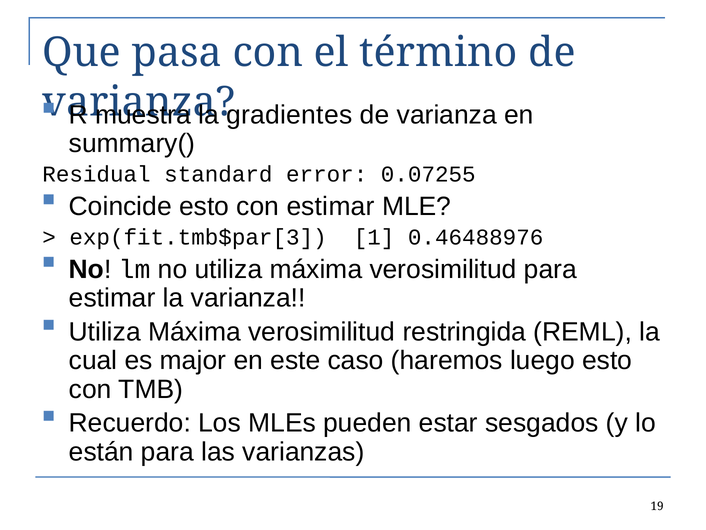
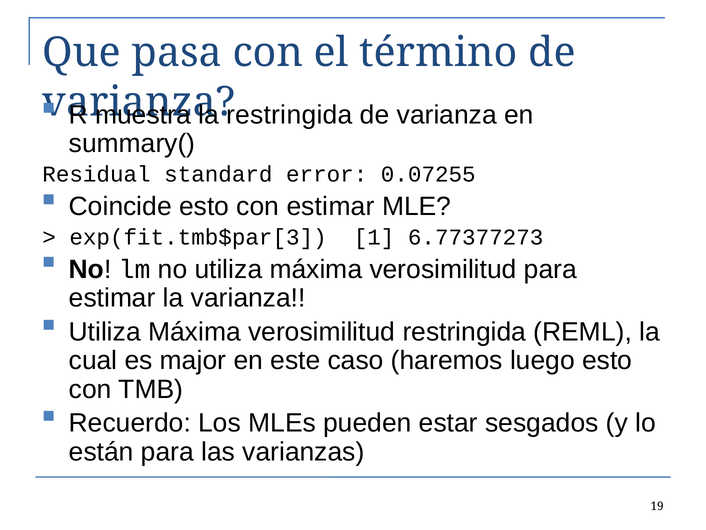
gradientes at (289, 115): gradientes -> restringida
0.46488976: 0.46488976 -> 6.77377273
